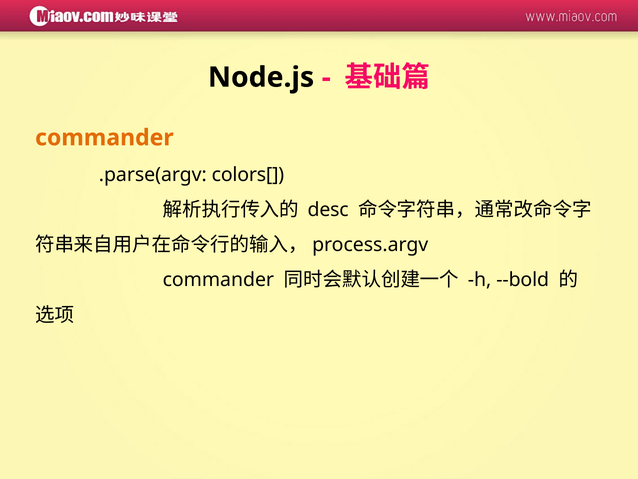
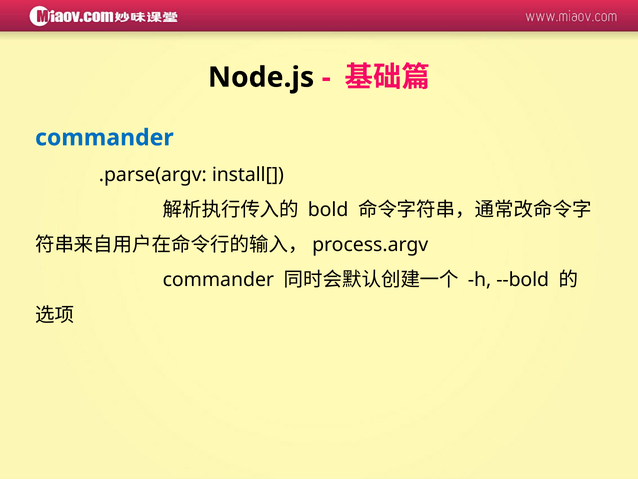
commander at (104, 138) colour: orange -> blue
colors[: colors[ -> install[
desc: desc -> bold
